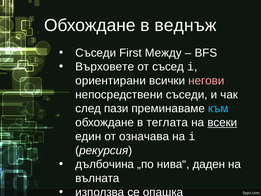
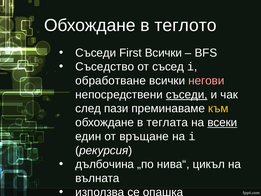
веднъж: веднъж -> теглото
First Между: Между -> Всички
Върховете: Върховете -> Съседство
ориентирани: ориентирани -> обработване
съседи at (187, 94) underline: none -> present
към colour: light blue -> yellow
означава: означава -> връщане
даден: даден -> цикъл
